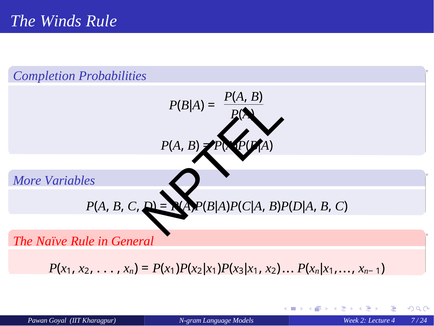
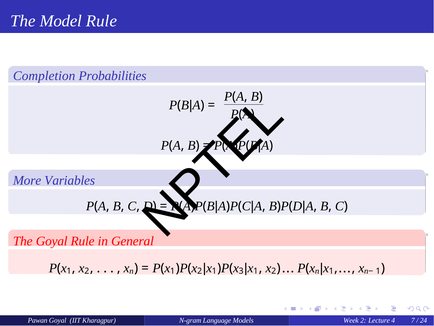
Winds: Winds -> Model
The Naïve: Naïve -> Goyal
